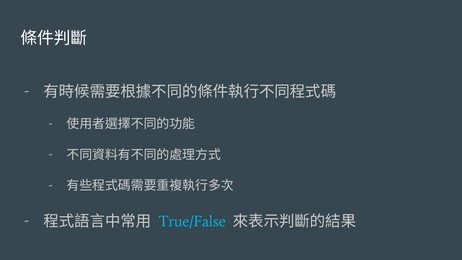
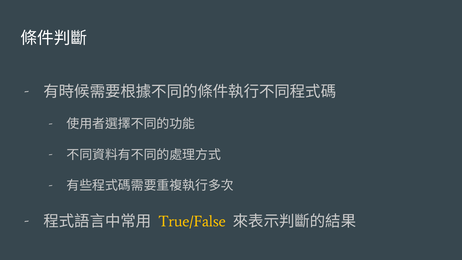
True/False colour: light blue -> yellow
